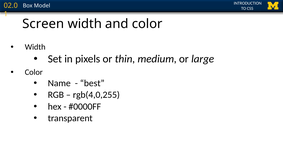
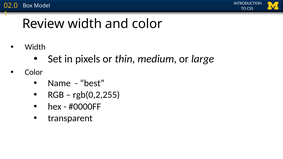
Screen: Screen -> Review
rgb(4,0,255: rgb(4,0,255 -> rgb(0,2,255
